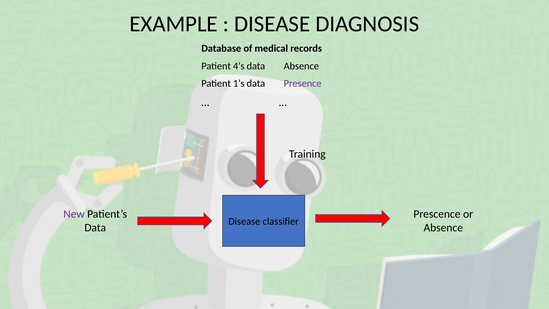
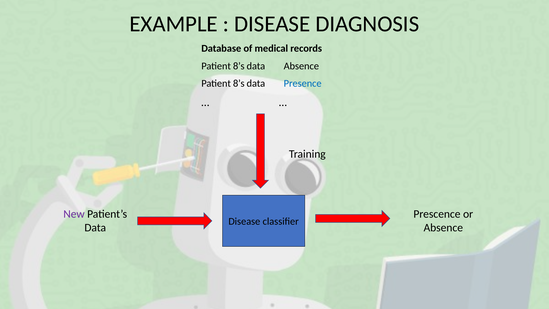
4’s at (239, 66): 4’s -> 8’s
1’s at (239, 83): 1’s -> 8’s
Presence colour: purple -> blue
